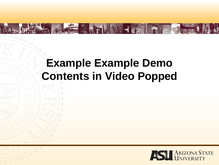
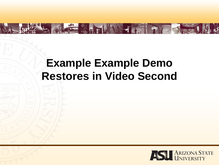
Contents: Contents -> Restores
Popped: Popped -> Second
